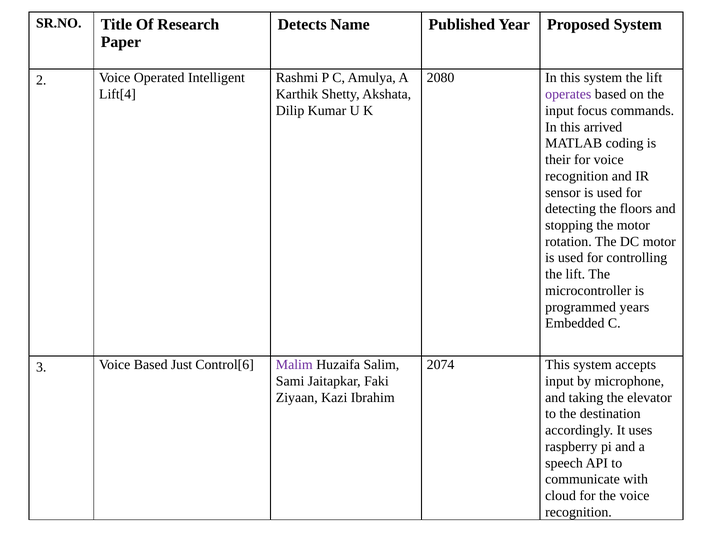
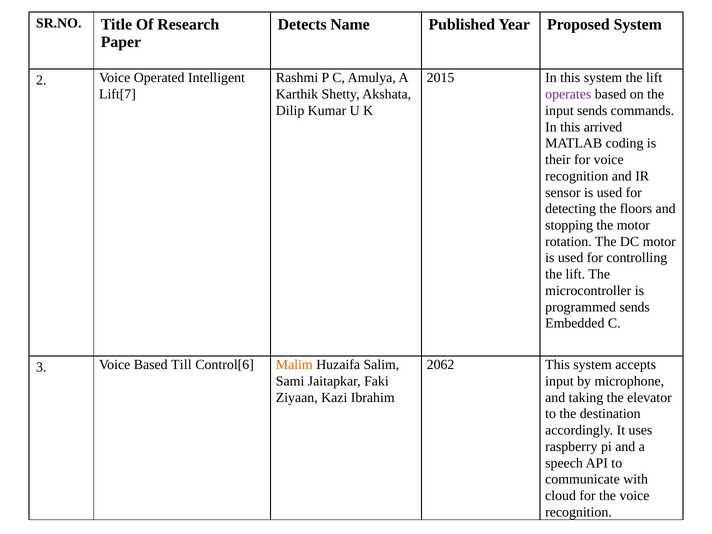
2080: 2080 -> 2015
Lift[4: Lift[4 -> Lift[7
input focus: focus -> sends
programmed years: years -> sends
2074: 2074 -> 2062
Just: Just -> Till
Malim colour: purple -> orange
